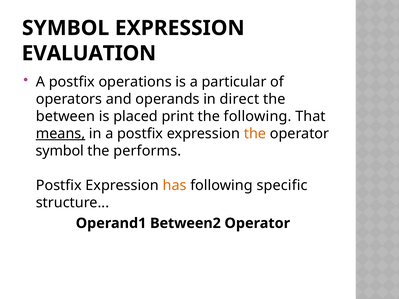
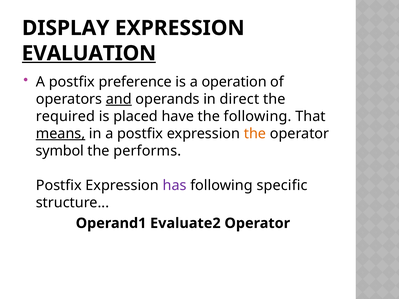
SYMBOL at (66, 28): SYMBOL -> DISPLAY
EVALUATION underline: none -> present
operations: operations -> preference
particular: particular -> operation
and underline: none -> present
between: between -> required
print: print -> have
has colour: orange -> purple
Between2: Between2 -> Evaluate2
